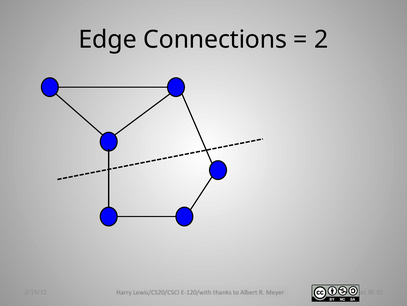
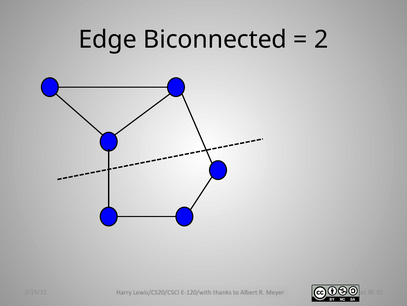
Connections: Connections -> Biconnected
